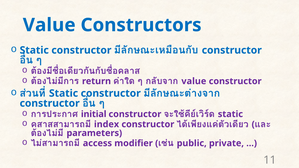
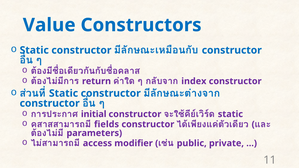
value at (194, 81): value -> index
index: index -> fields
